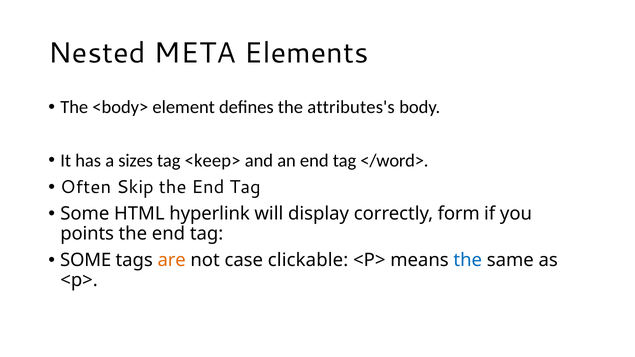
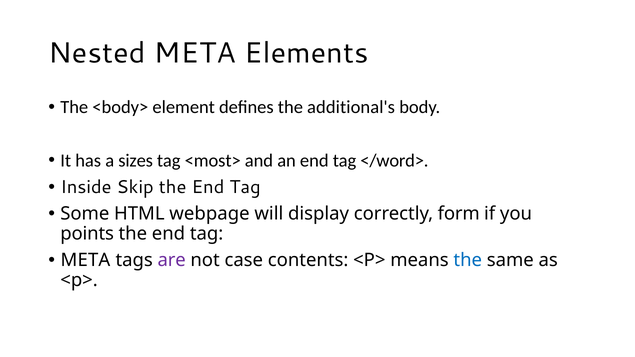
attributes's: attributes's -> additional's
<keep>: <keep> -> <most>
Often: Often -> Inside
hyperlink: hyperlink -> webpage
SOME at (86, 260): SOME -> META
are colour: orange -> purple
clickable: clickable -> contents
